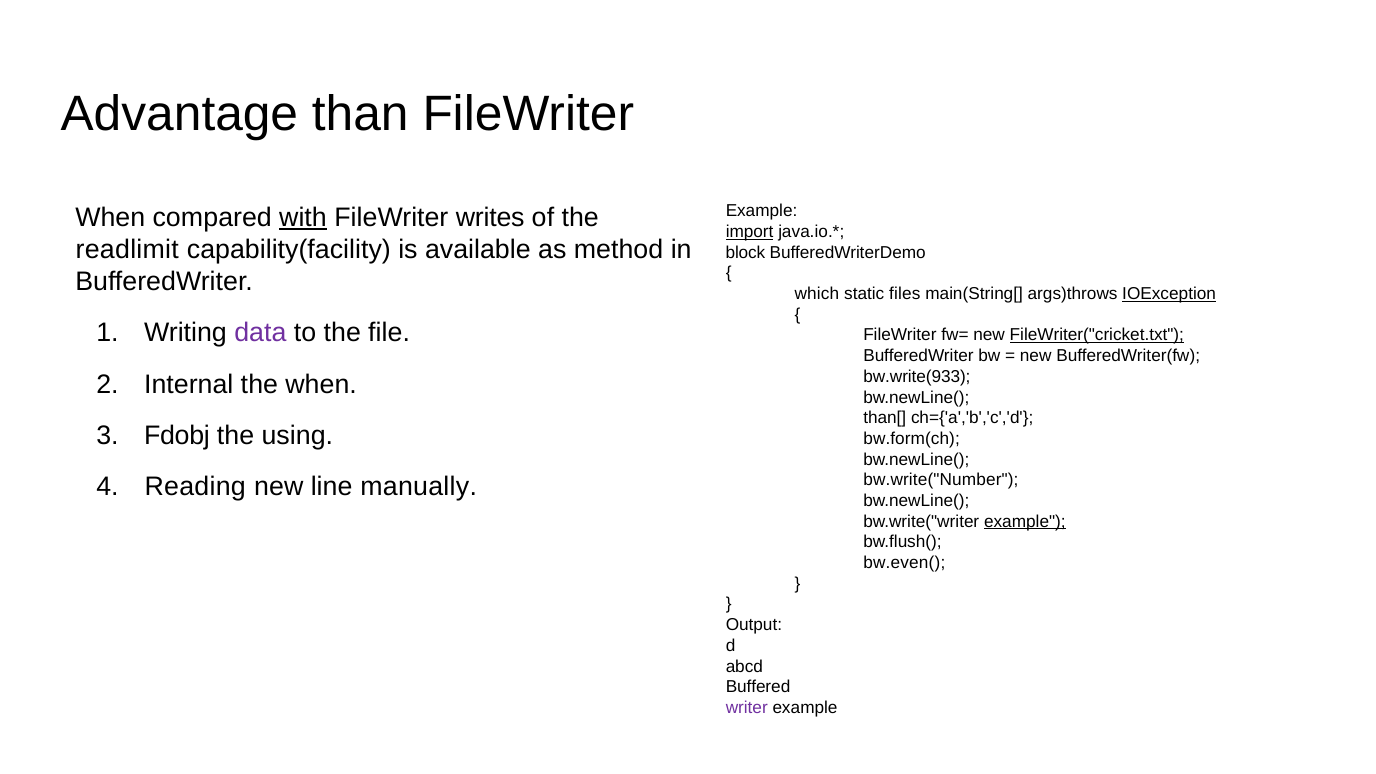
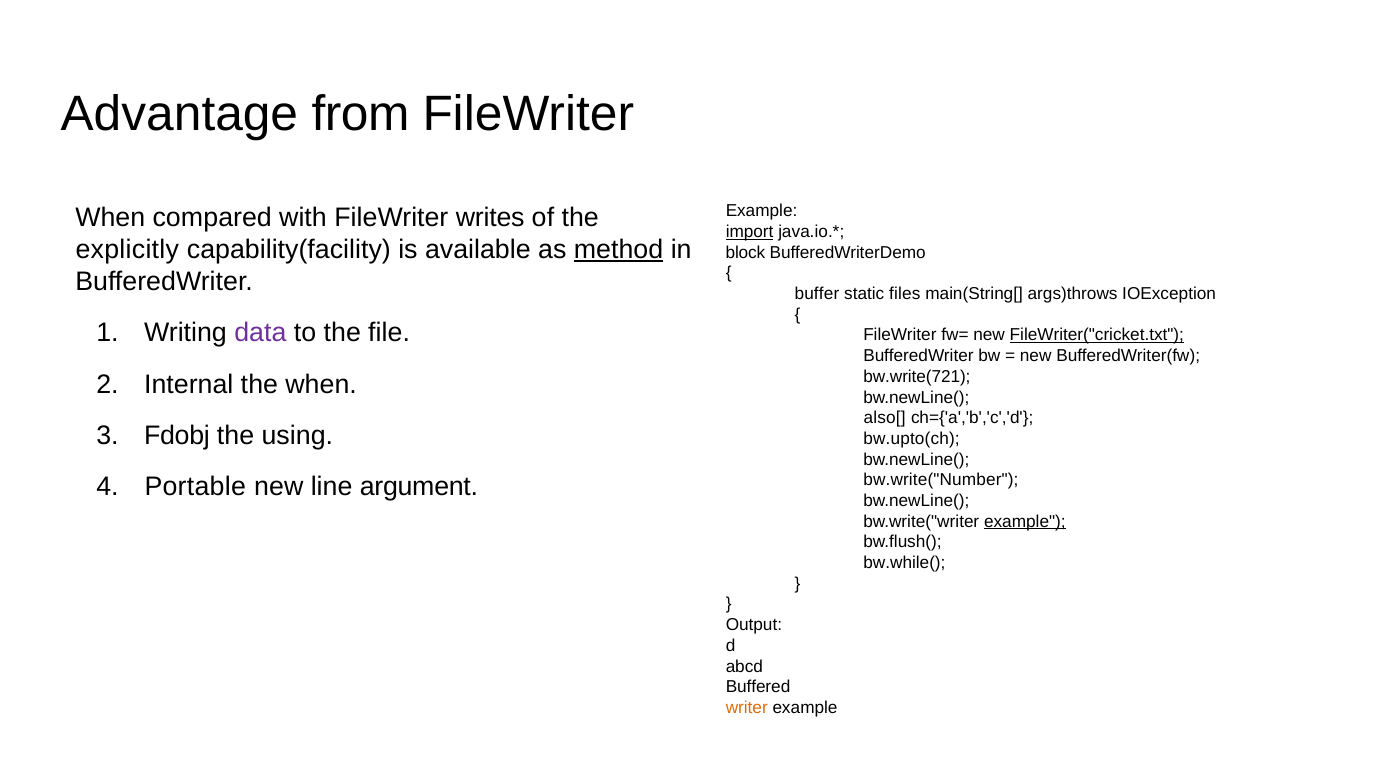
than: than -> from
with underline: present -> none
readlimit: readlimit -> explicitly
method underline: none -> present
which: which -> buffer
IOException underline: present -> none
bw.write(933: bw.write(933 -> bw.write(721
than[: than[ -> also[
bw.form(ch: bw.form(ch -> bw.upto(ch
Reading: Reading -> Portable
manually: manually -> argument
bw.even(: bw.even( -> bw.while(
writer colour: purple -> orange
